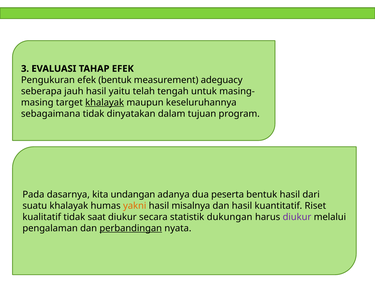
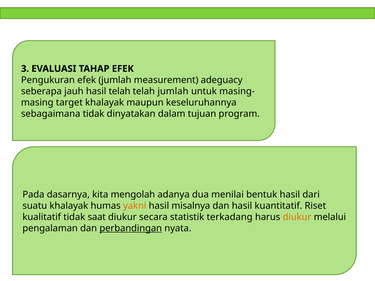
efek bentuk: bentuk -> jumlah
hasil yaitu: yaitu -> telah
telah tengah: tengah -> jumlah
khalayak at (105, 103) underline: present -> none
undangan: undangan -> mengolah
peserta: peserta -> menilai
dukungan: dukungan -> terkadang
diukur at (297, 217) colour: purple -> orange
